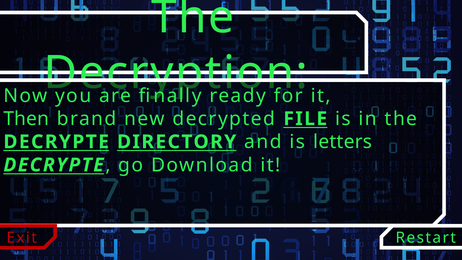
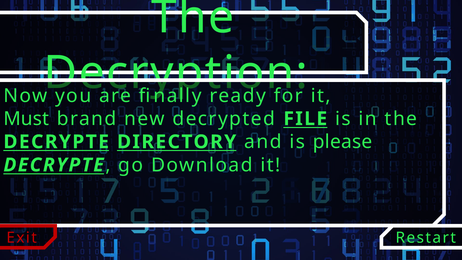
Then: Then -> Must
letters: letters -> please
